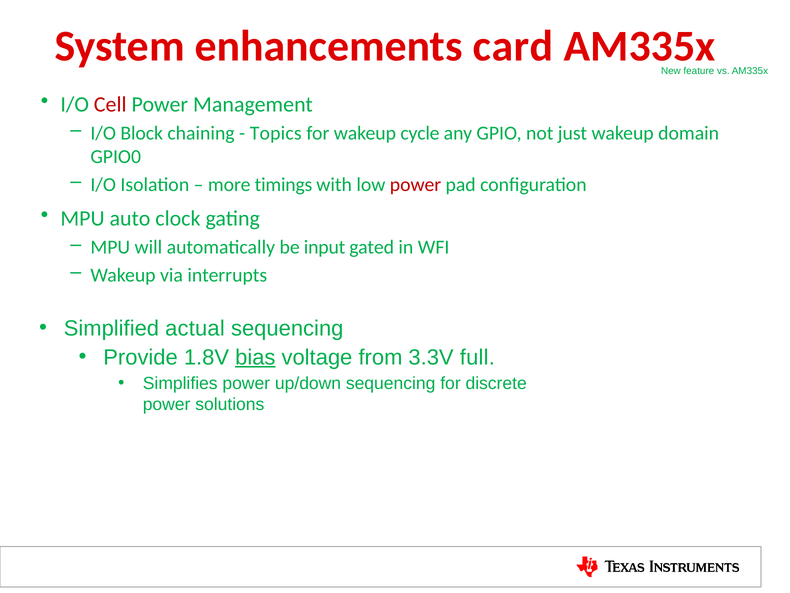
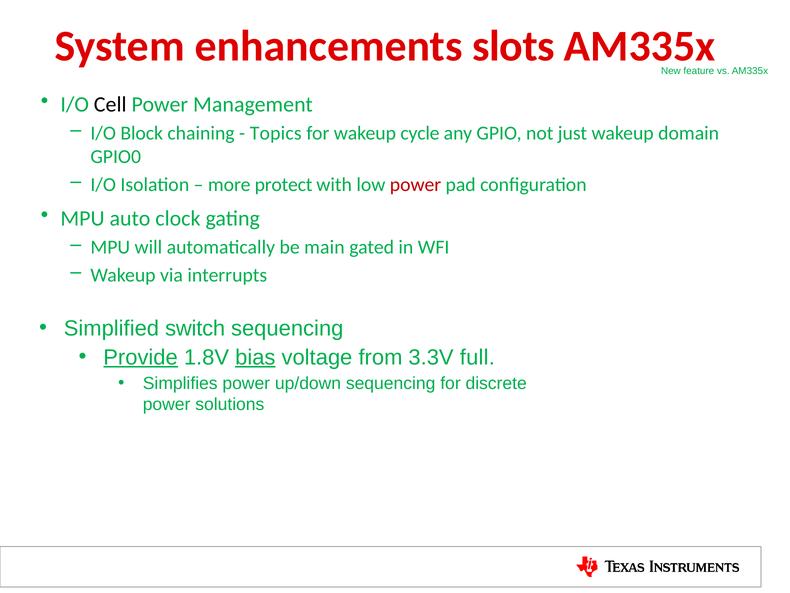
card: card -> slots
Cell colour: red -> black
timings: timings -> protect
input: input -> main
actual: actual -> switch
Provide underline: none -> present
